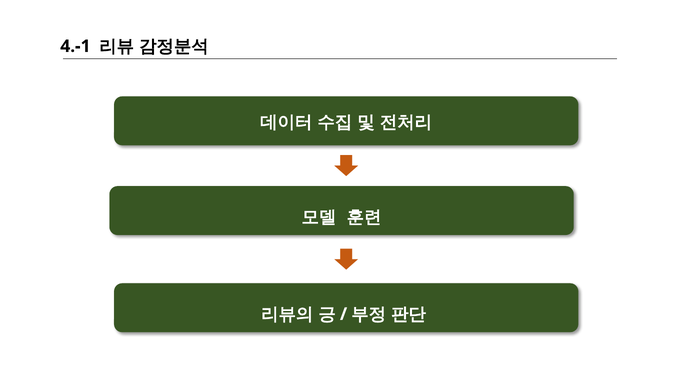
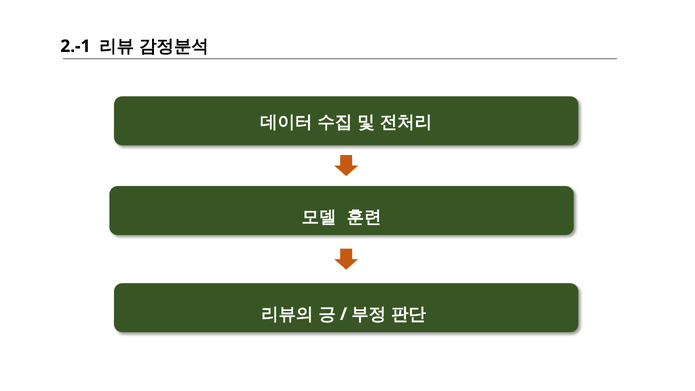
4.-1: 4.-1 -> 2.-1
